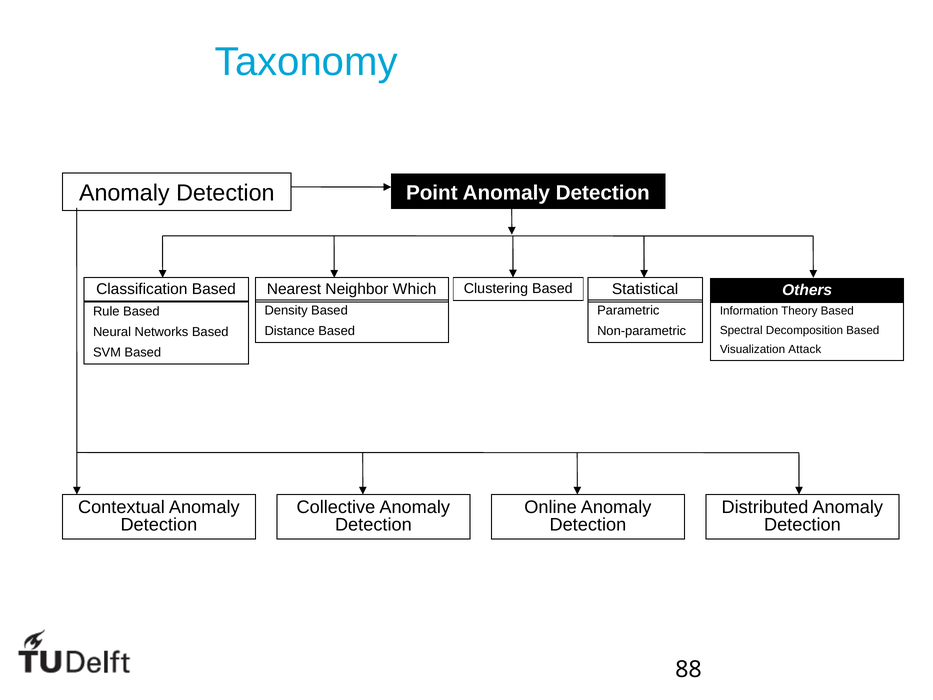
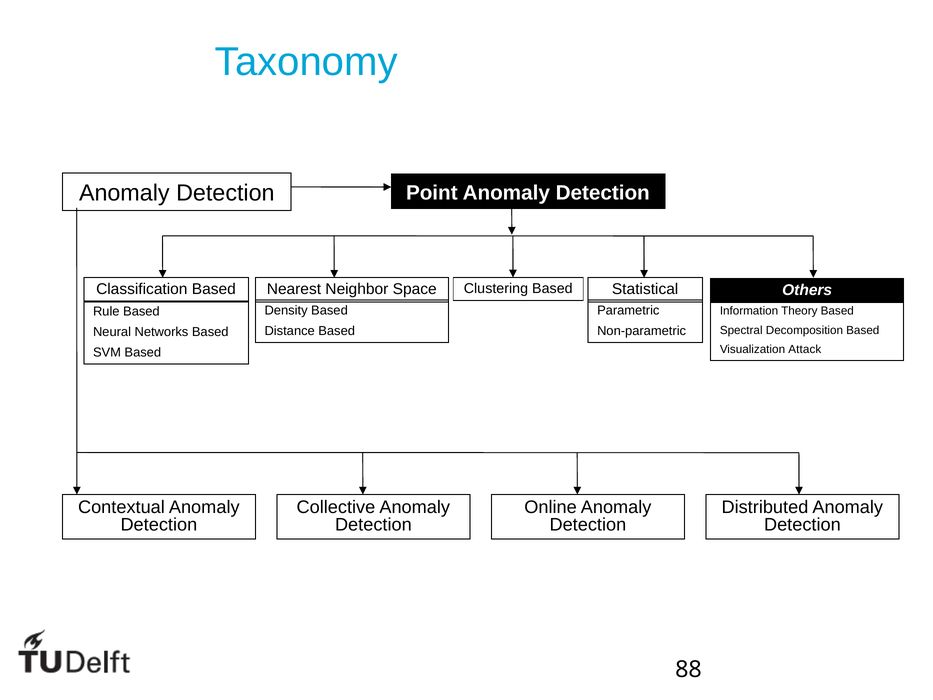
Which: Which -> Space
